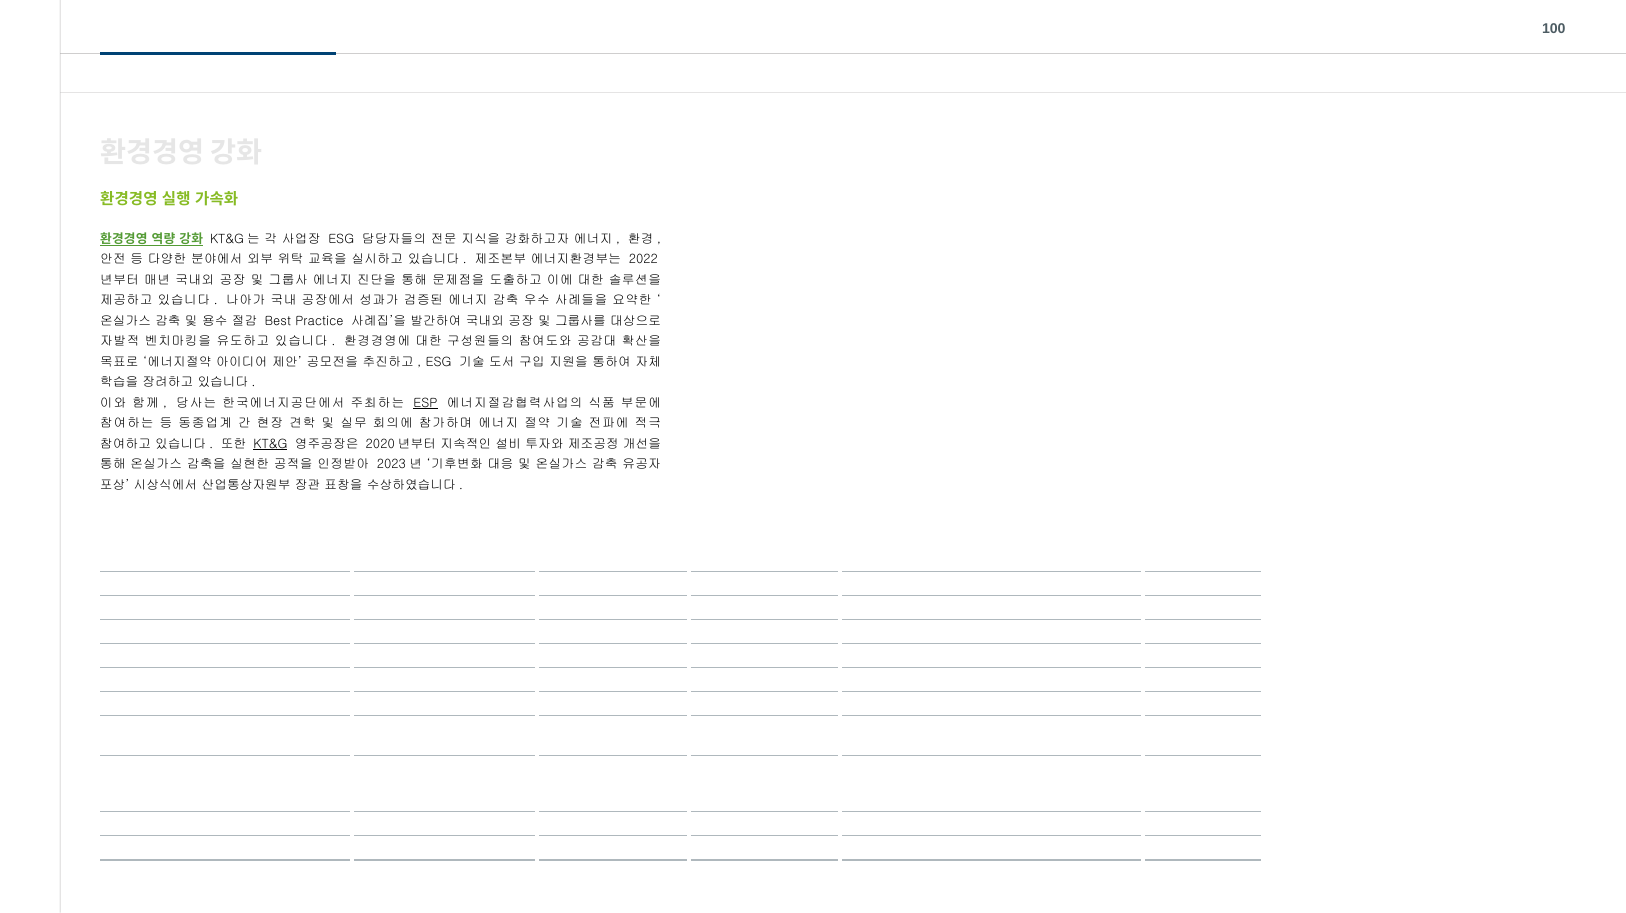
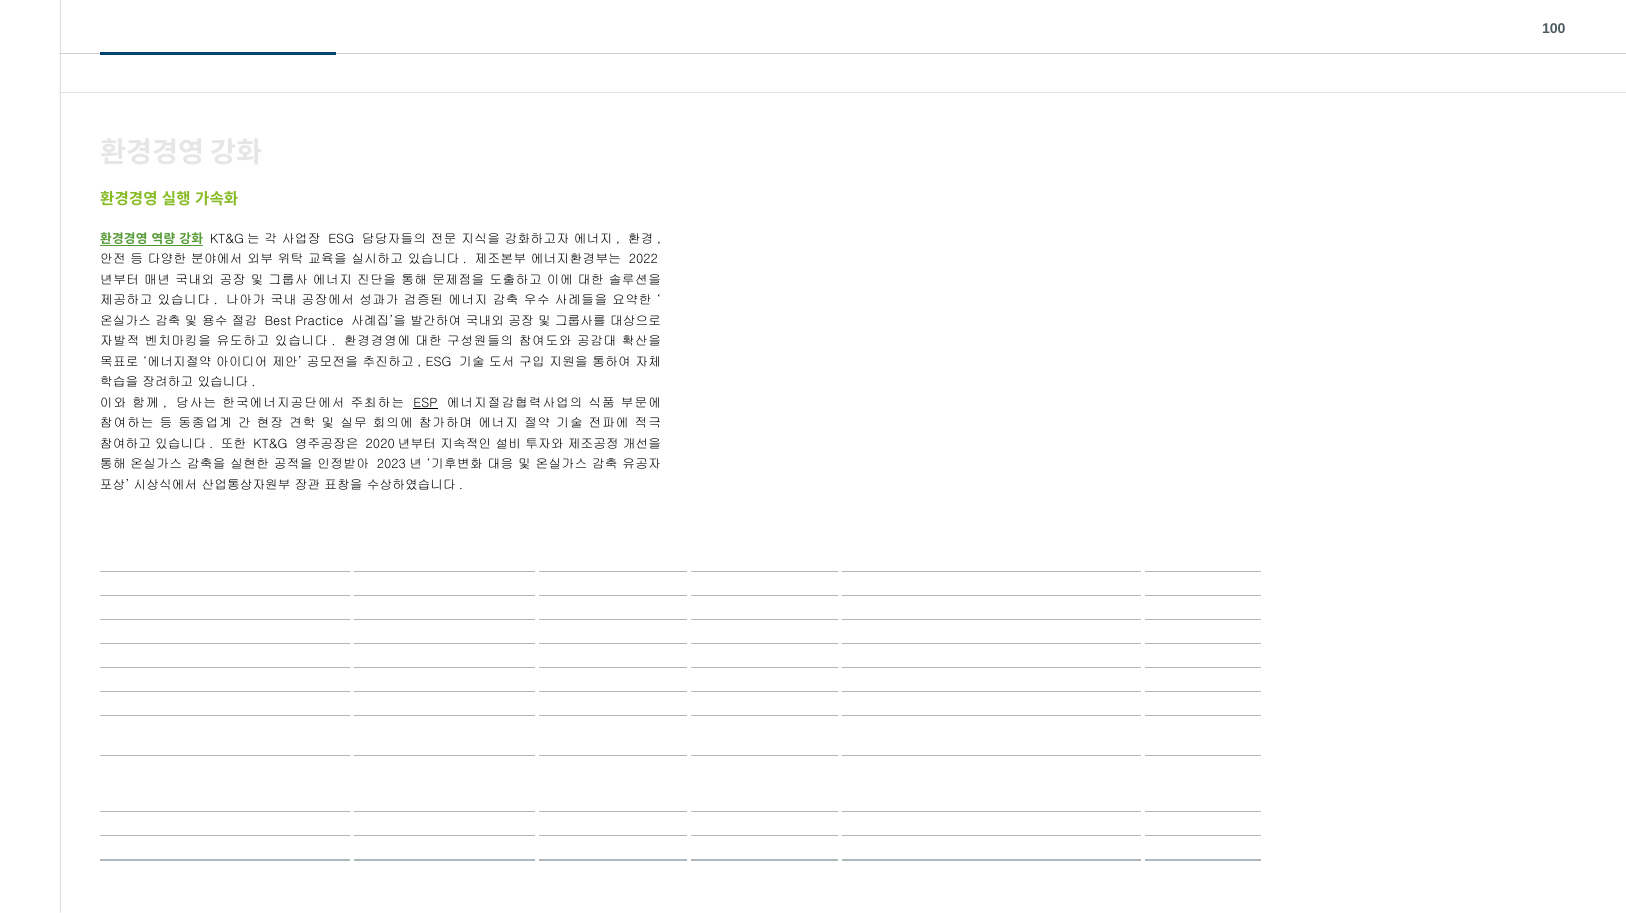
KT&G at (270, 444) underline: present -> none
